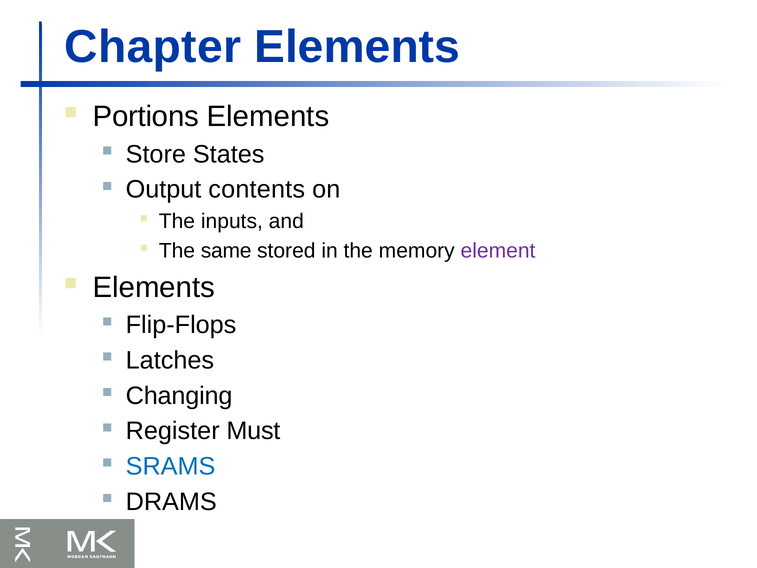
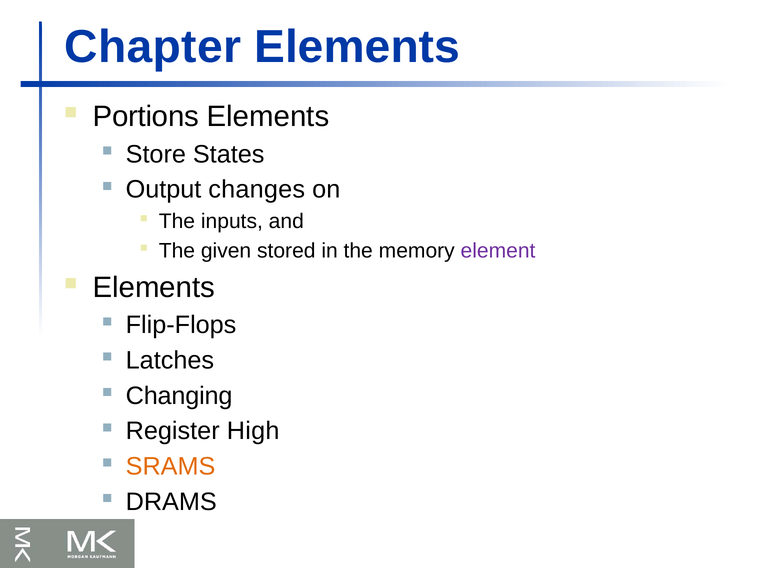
contents: contents -> changes
same: same -> given
Must: Must -> High
SRAMS colour: blue -> orange
